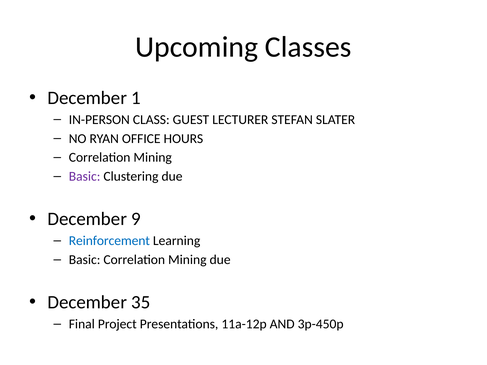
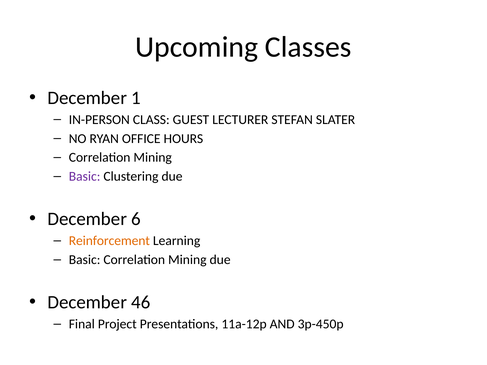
9: 9 -> 6
Reinforcement colour: blue -> orange
35: 35 -> 46
